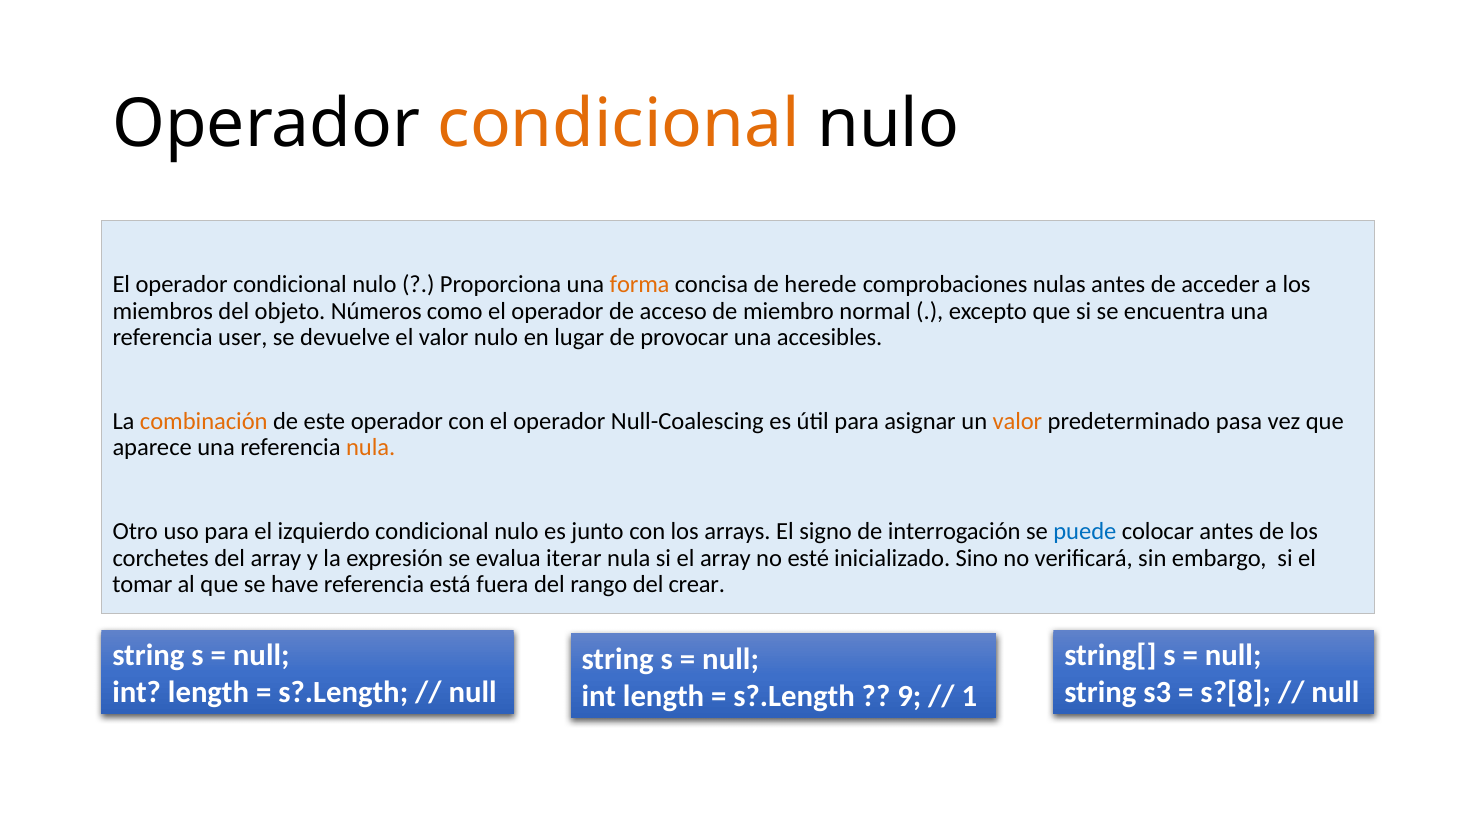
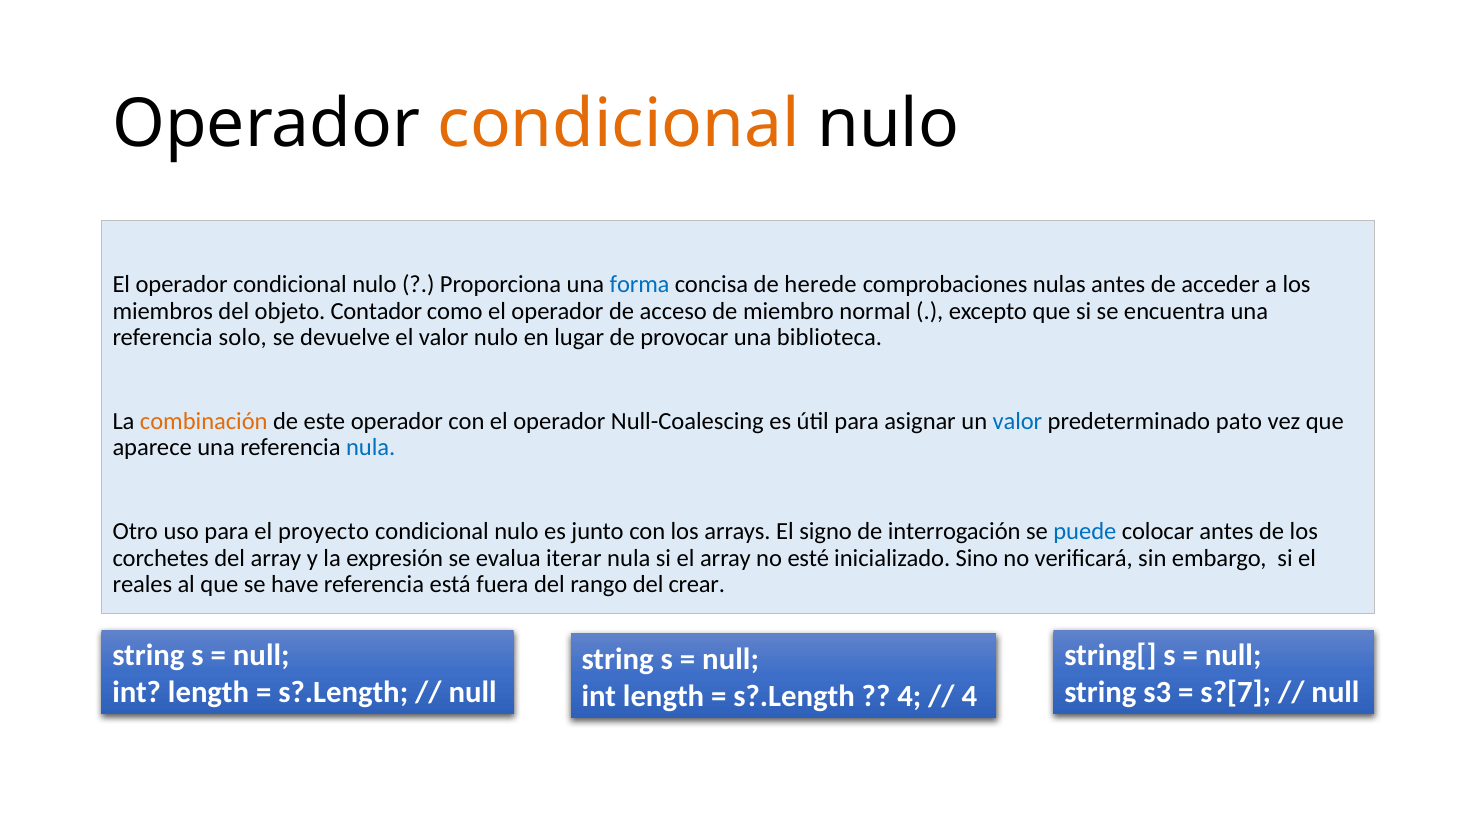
forma colour: orange -> blue
Números: Números -> Contador
user: user -> solo
accesibles: accesibles -> biblioteca
valor at (1017, 421) colour: orange -> blue
pasa: pasa -> pato
nula at (371, 448) colour: orange -> blue
izquierdo: izquierdo -> proyecto
tomar: tomar -> reales
s?[8: s?[8 -> s?[7
9 at (909, 697): 9 -> 4
1 at (969, 697): 1 -> 4
